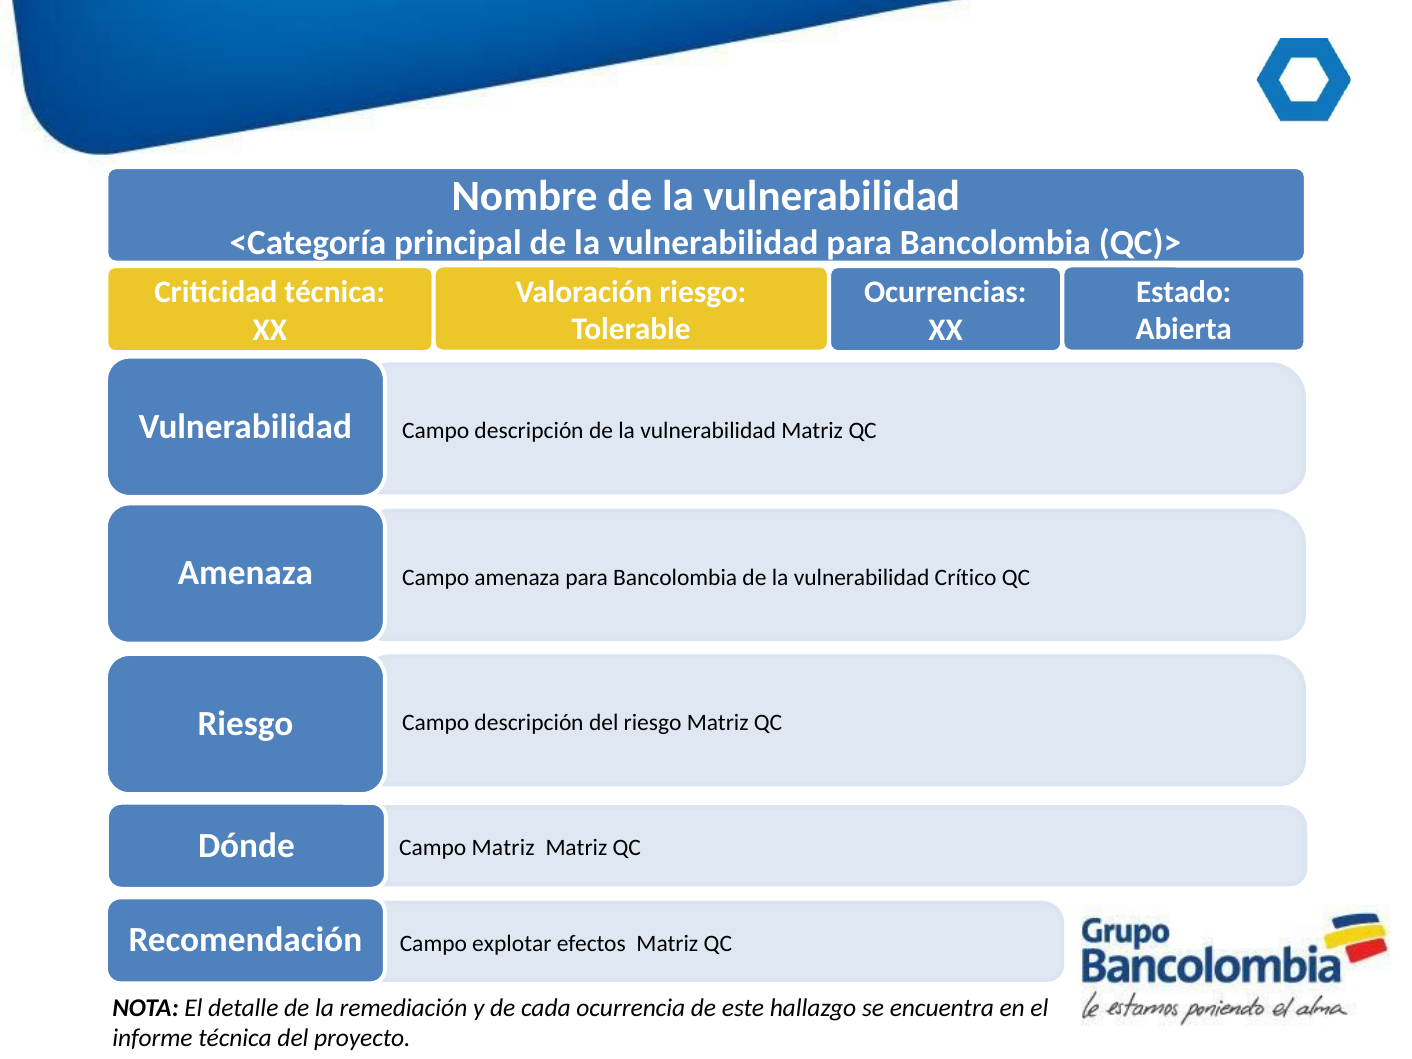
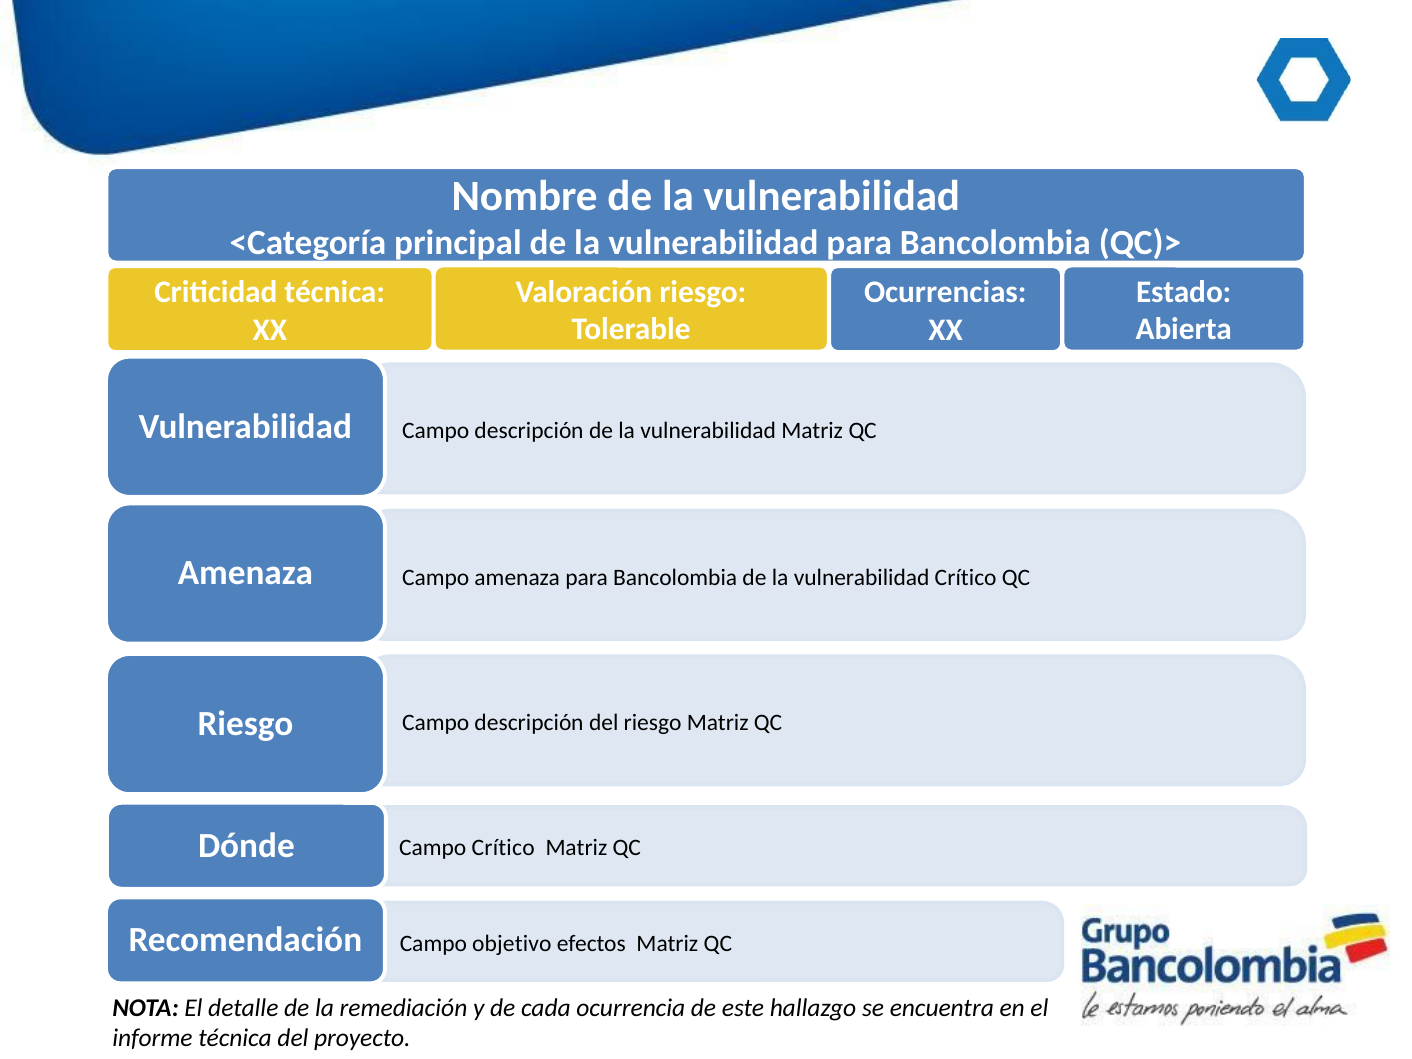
Campo Matriz: Matriz -> Crítico
explotar: explotar -> objetivo
